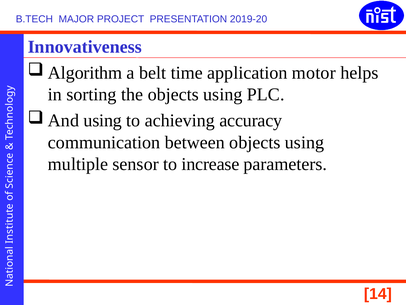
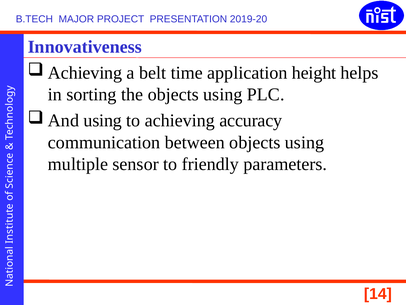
Algorithm at (85, 73): Algorithm -> Achieving
motor: motor -> height
increase: increase -> friendly
